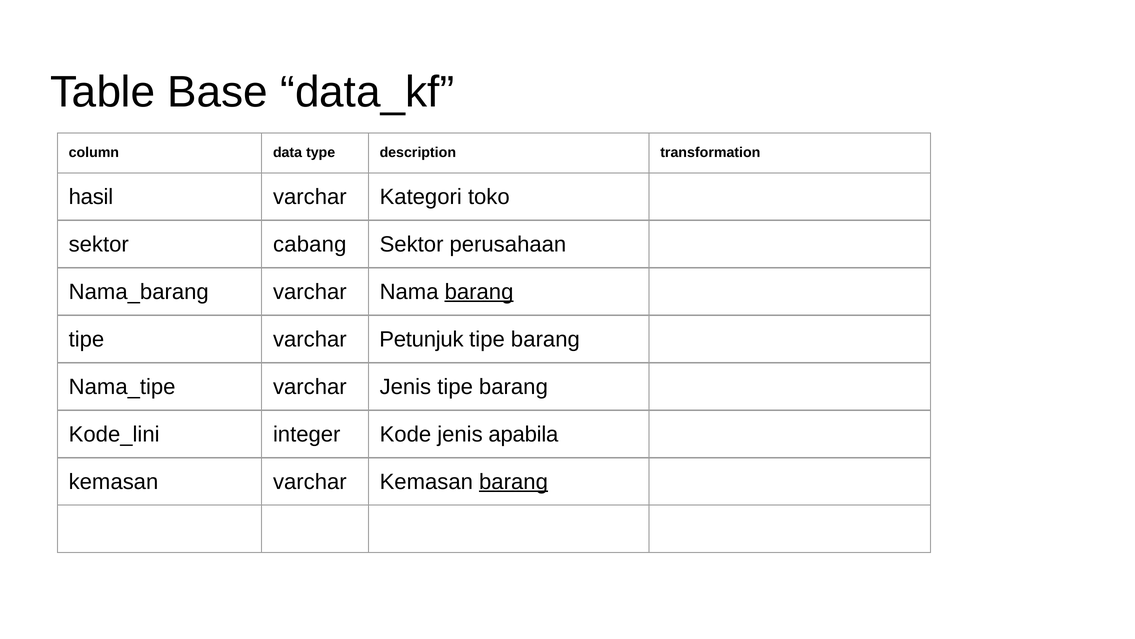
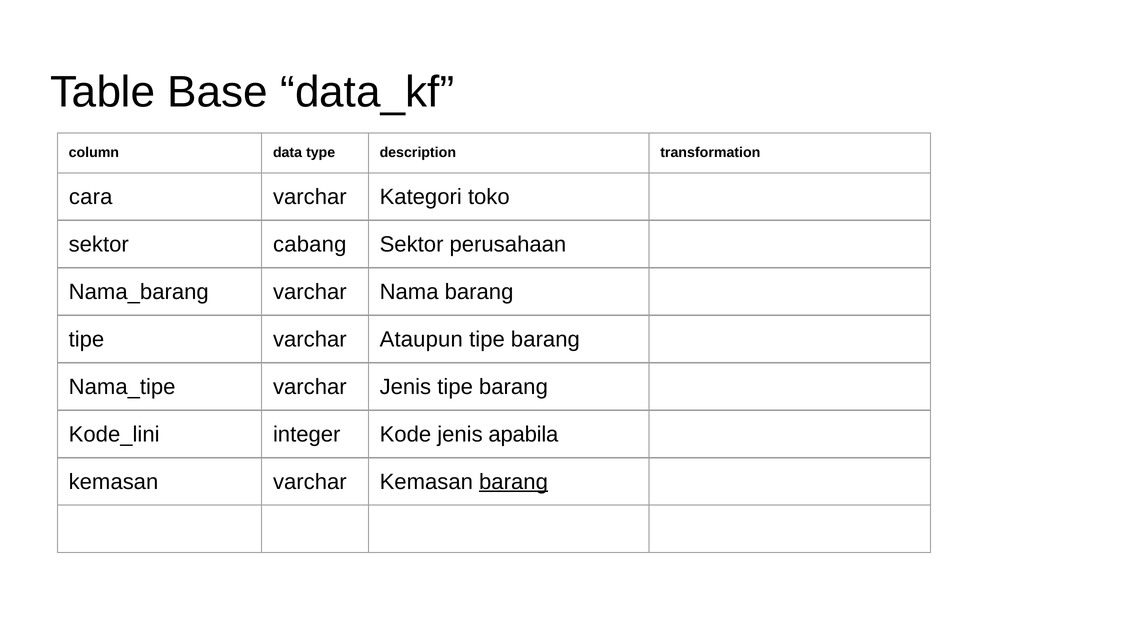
hasil: hasil -> cara
barang at (479, 292) underline: present -> none
Petunjuk: Petunjuk -> Ataupun
